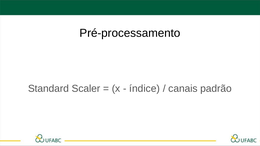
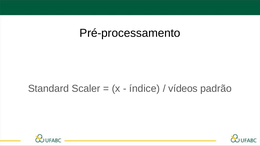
canais: canais -> vídeos
